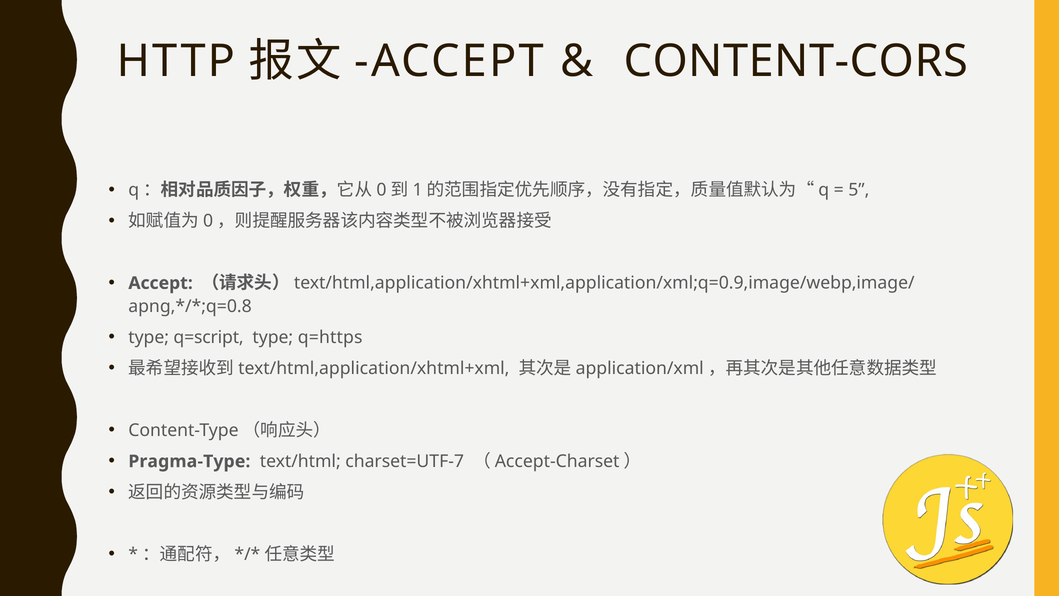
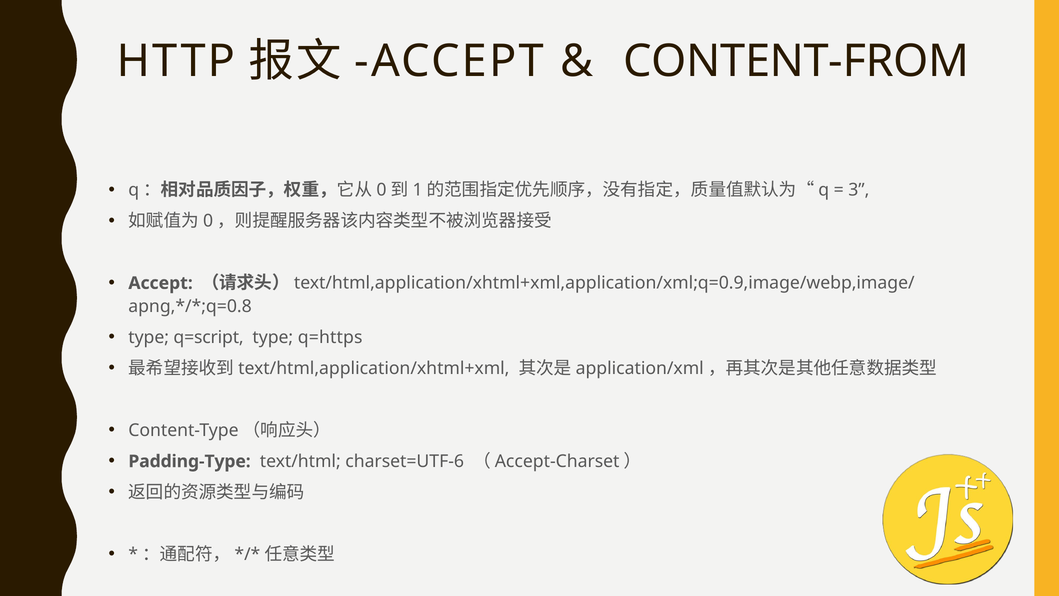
CONTENT-CORS: CONTENT-CORS -> CONTENT-FROM
5: 5 -> 3
Pragma-Type: Pragma-Type -> Padding-Type
charset=UTF-7: charset=UTF-7 -> charset=UTF-6
